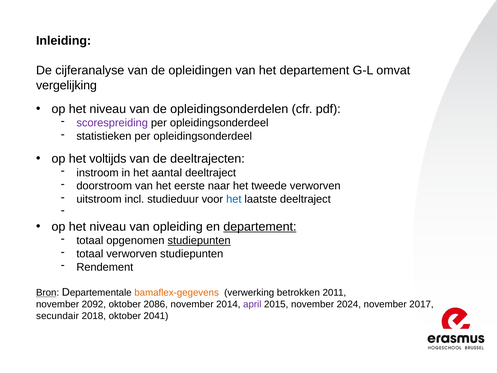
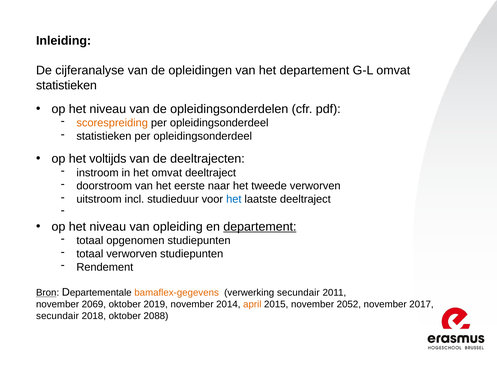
vergelijking at (66, 85): vergelijking -> statistieken
scorespreiding colour: purple -> orange
het aantal: aantal -> omvat
studiepunten at (199, 240) underline: present -> none
verwerking betrokken: betrokken -> secundair
2092: 2092 -> 2069
2086: 2086 -> 2019
april colour: purple -> orange
2024: 2024 -> 2052
2041: 2041 -> 2088
